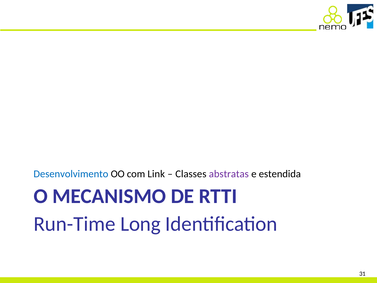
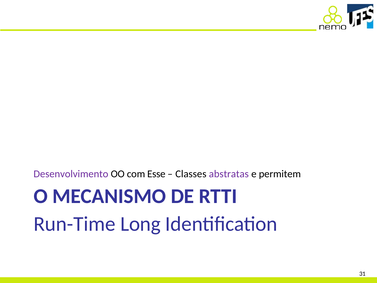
Desenvolvimento colour: blue -> purple
Link: Link -> Esse
estendida: estendida -> permitem
